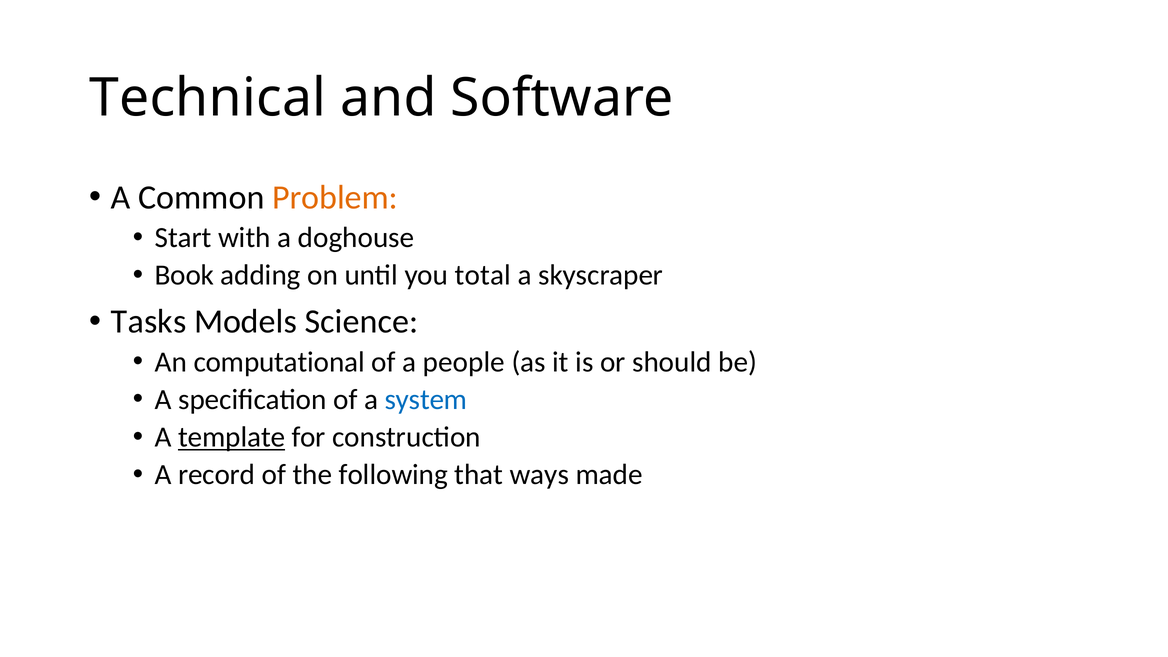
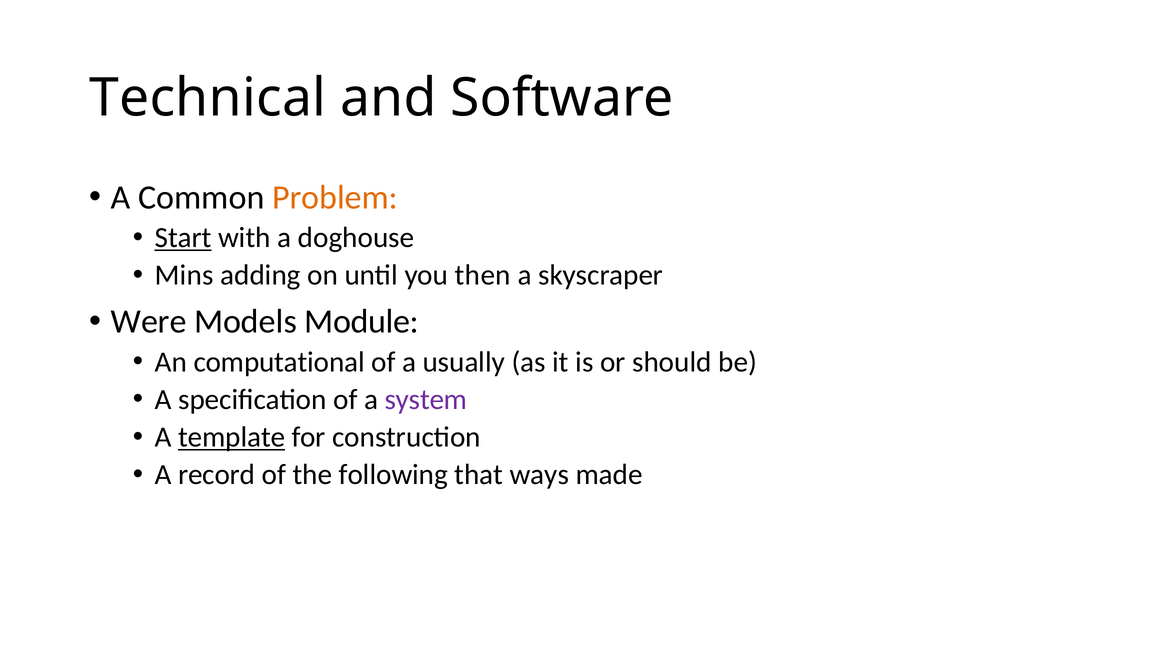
Start underline: none -> present
Book: Book -> Mins
total: total -> then
Tasks: Tasks -> Were
Science: Science -> Module
people: people -> usually
system colour: blue -> purple
